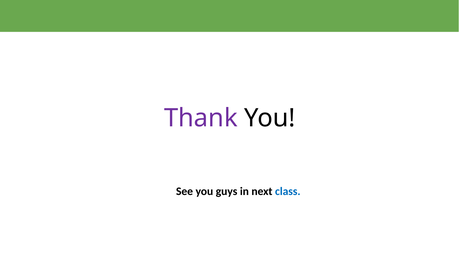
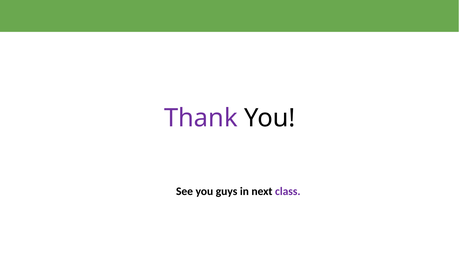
class colour: blue -> purple
